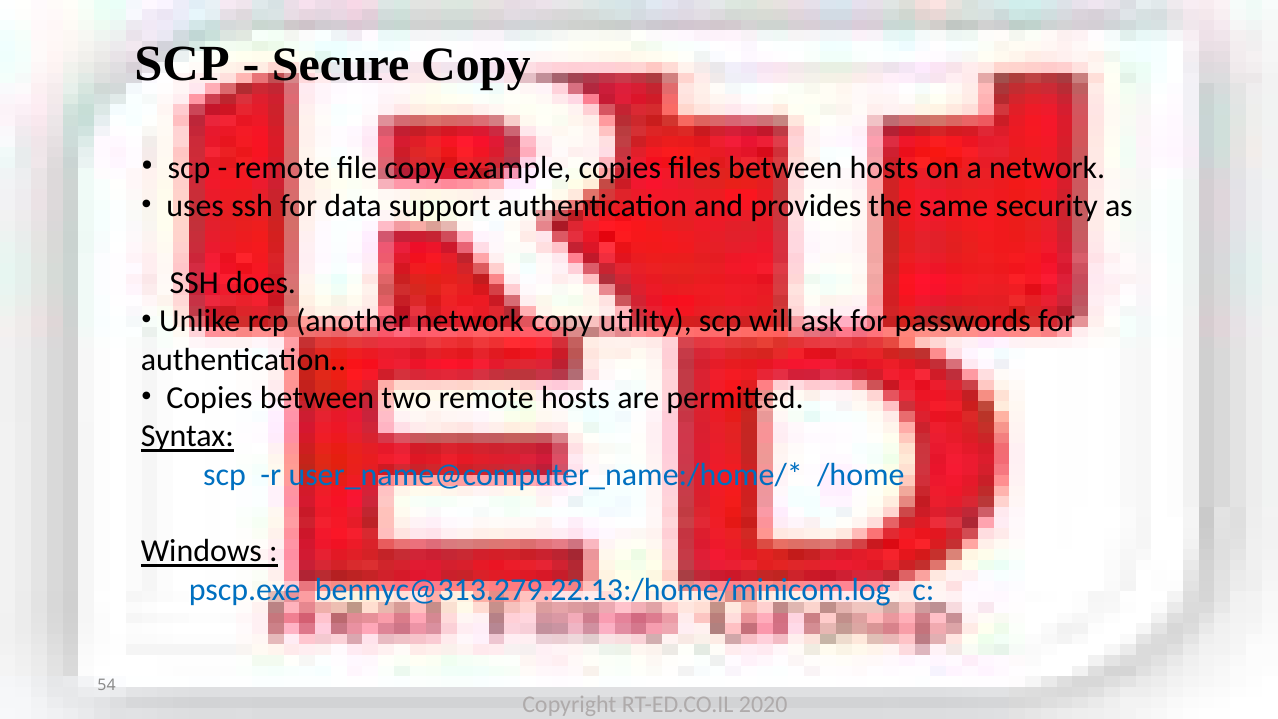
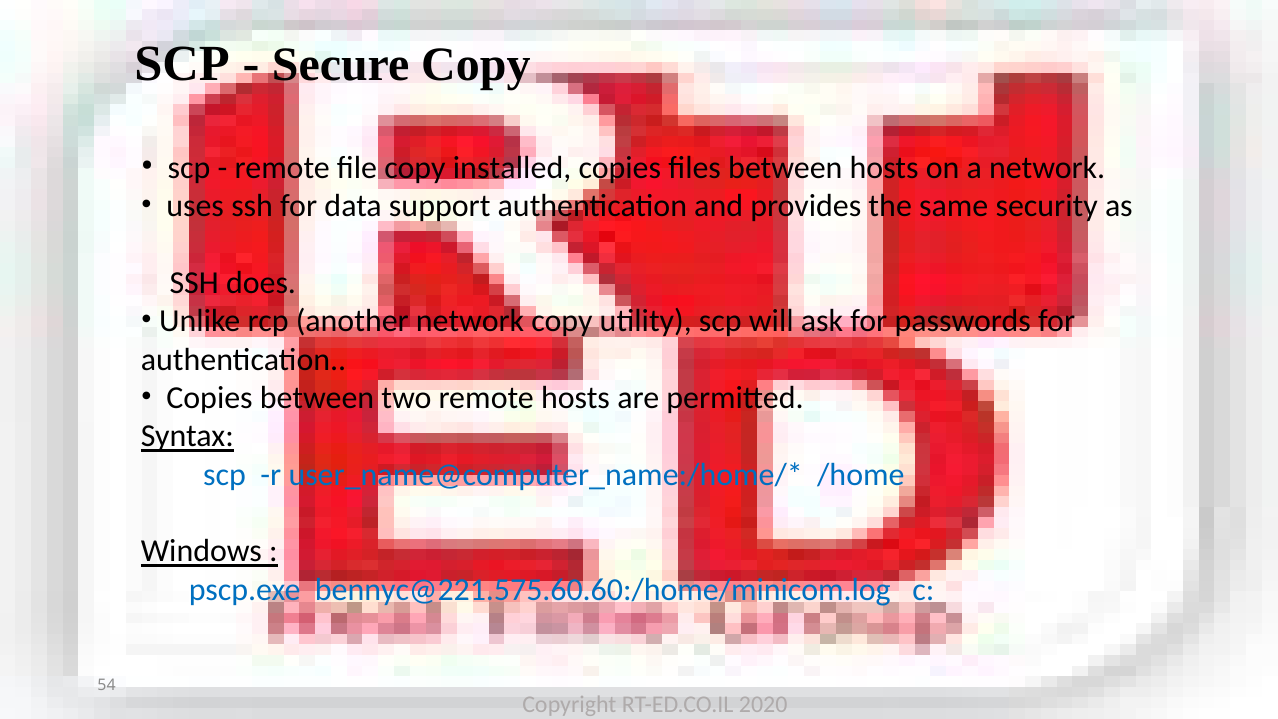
example: example -> installed
bennyc@313.279.22.13:/home/minicom.log: bennyc@313.279.22.13:/home/minicom.log -> bennyc@221.575.60.60:/home/minicom.log
